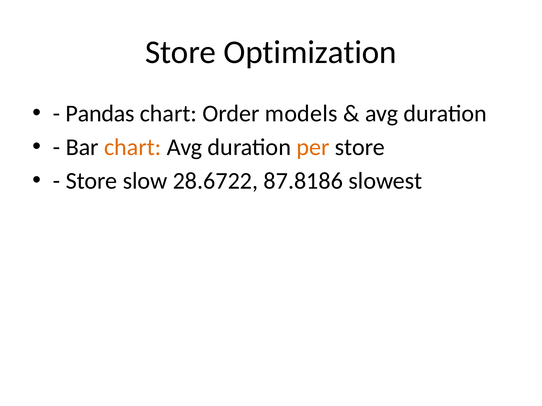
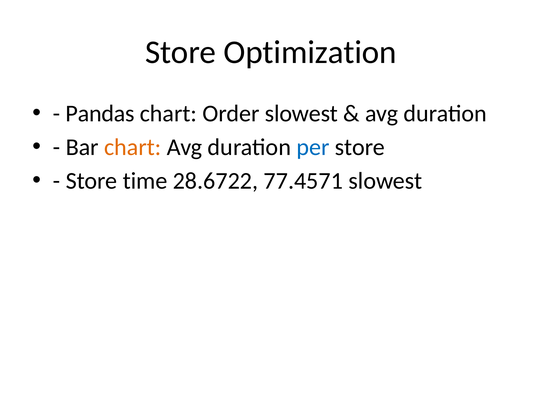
Order models: models -> slowest
per colour: orange -> blue
slow: slow -> time
87.8186: 87.8186 -> 77.4571
